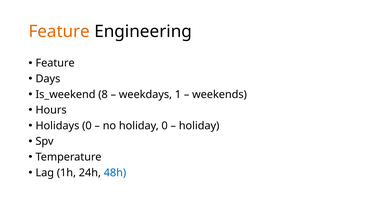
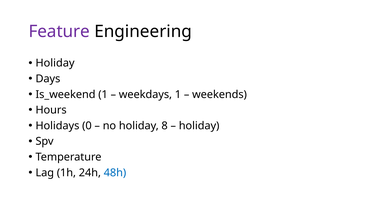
Feature at (59, 31) colour: orange -> purple
Feature at (55, 63): Feature -> Holiday
Is_weekend 8: 8 -> 1
holiday 0: 0 -> 8
